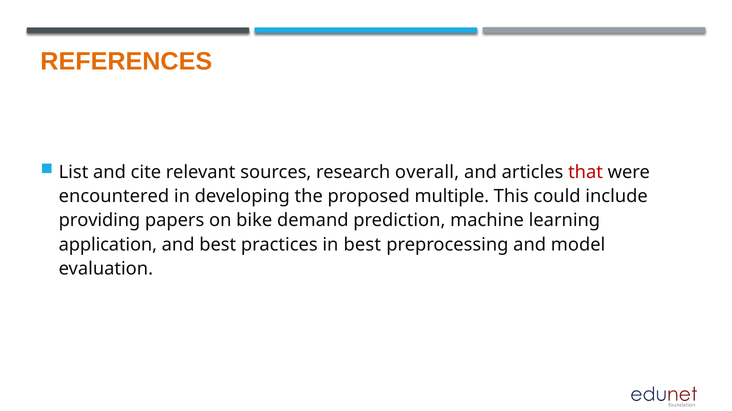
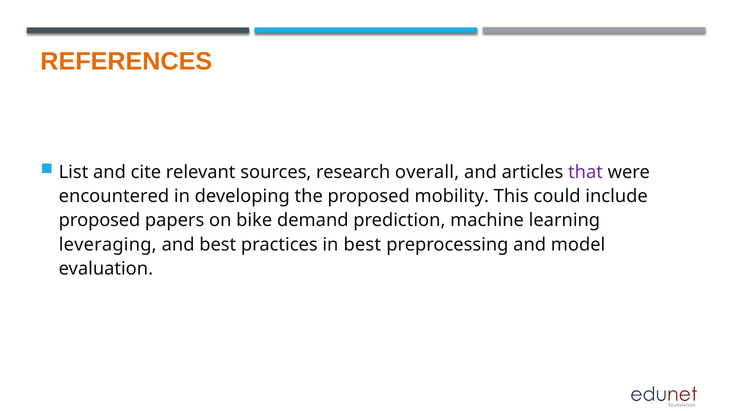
that colour: red -> purple
multiple: multiple -> mobility
providing at (99, 221): providing -> proposed
application: application -> leveraging
